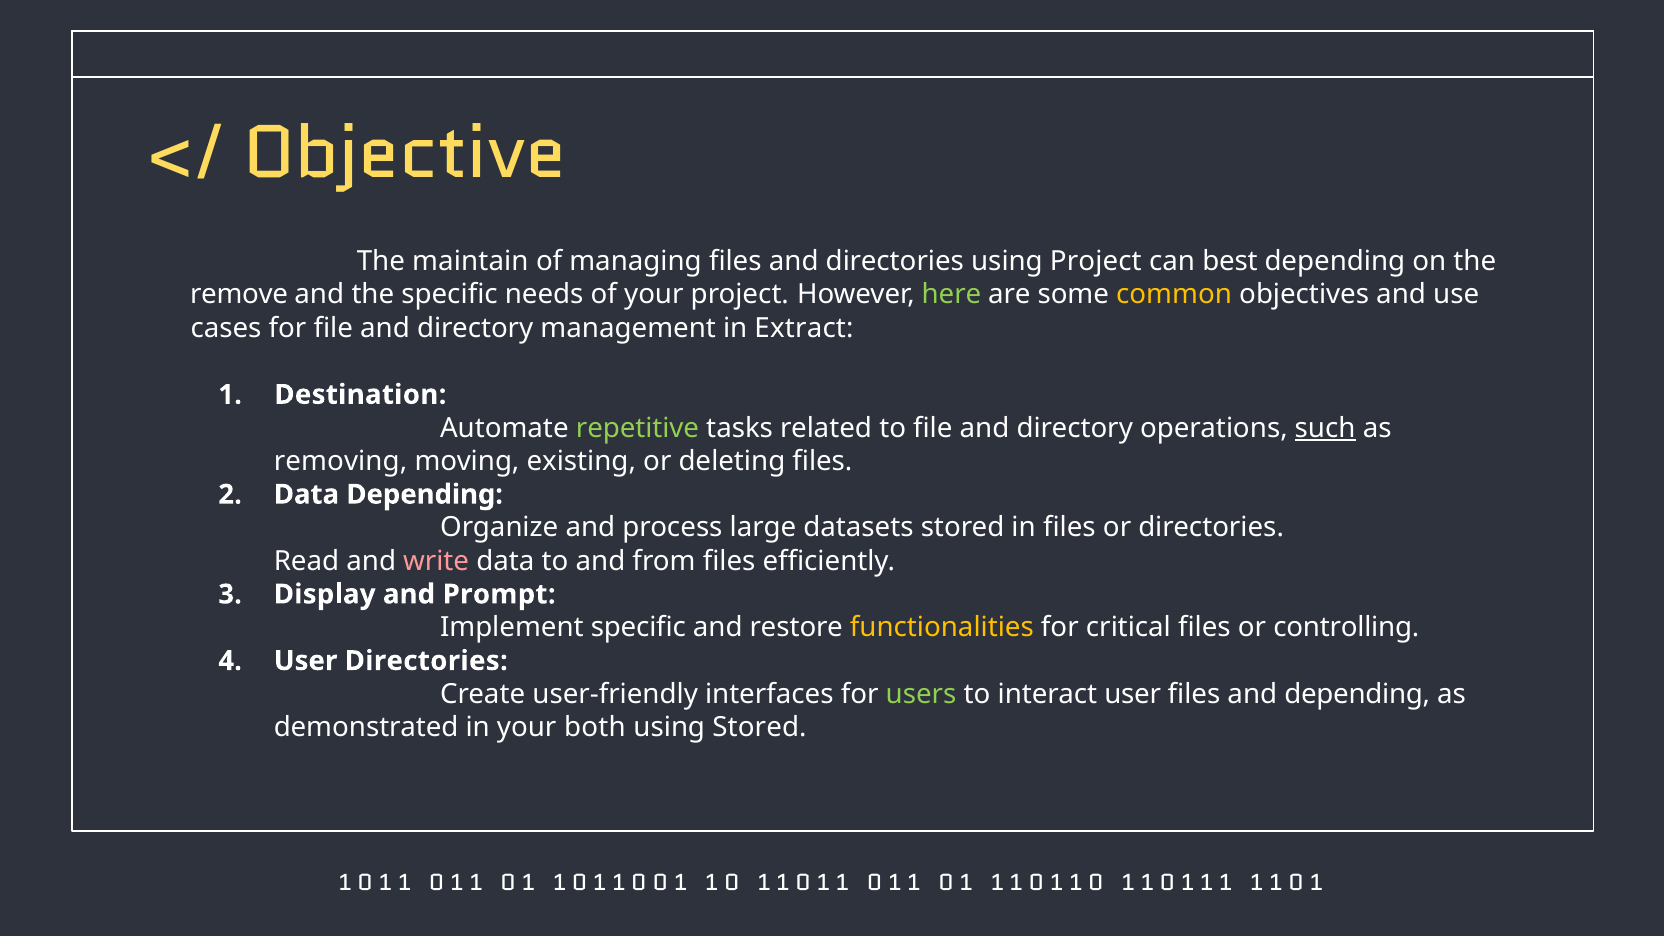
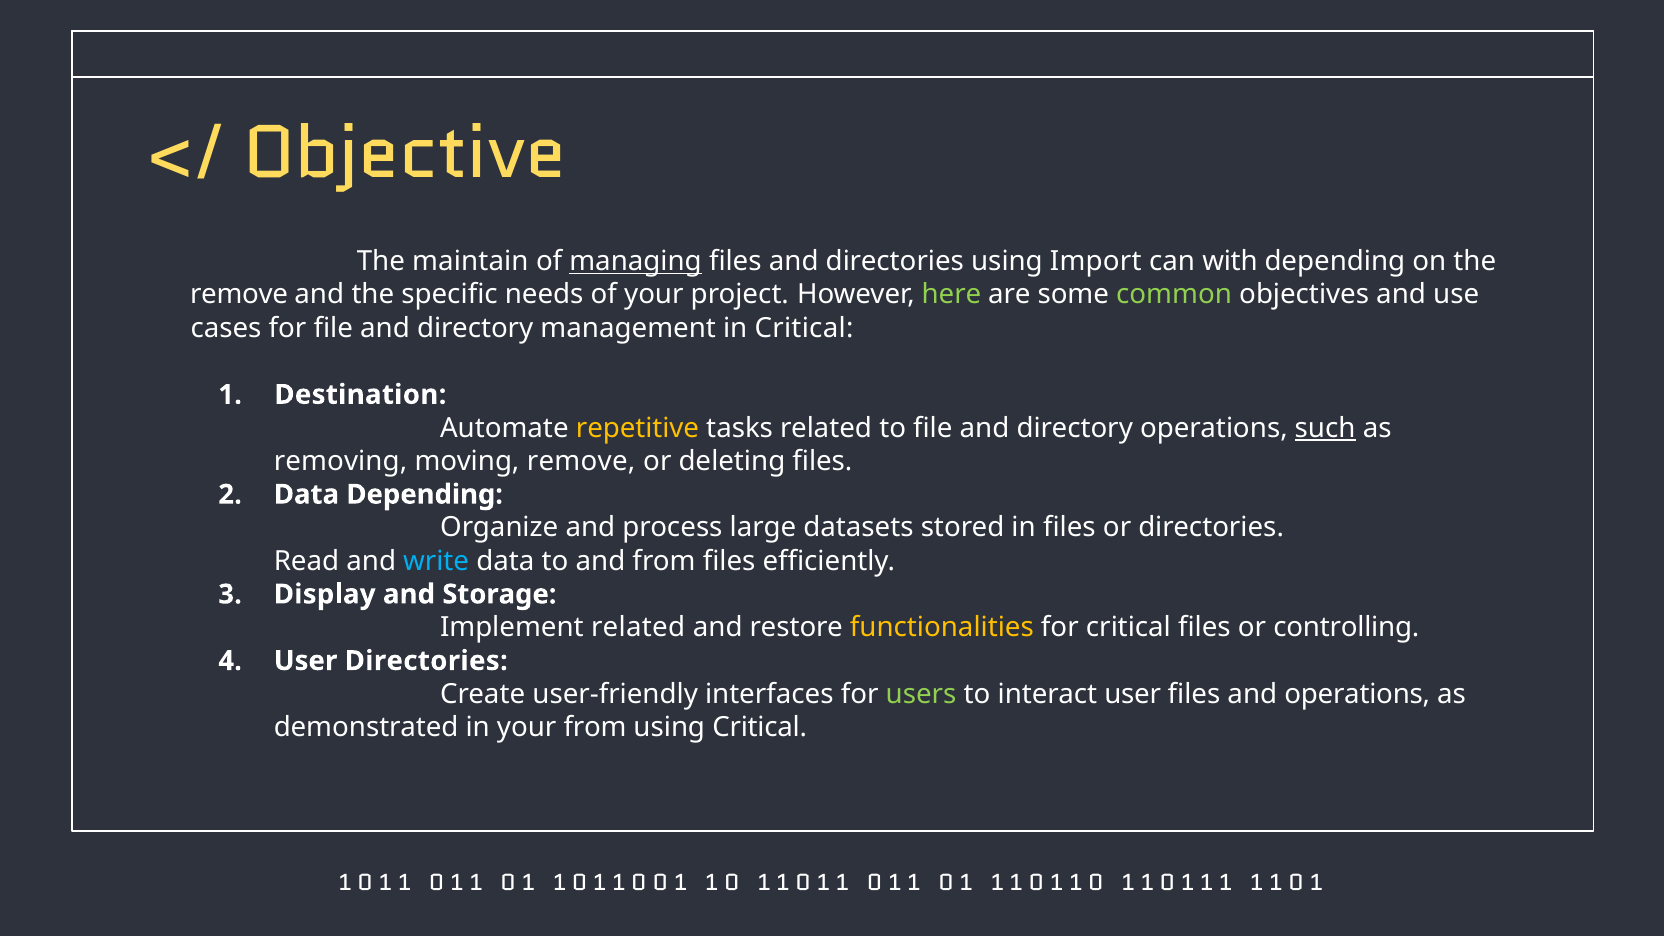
managing underline: none -> present
using Project: Project -> Import
best: best -> with
common colour: yellow -> light green
in Extract: Extract -> Critical
repetitive colour: light green -> yellow
moving existing: existing -> remove
write colour: pink -> light blue
Prompt: Prompt -> Storage
Implement specific: specific -> related
and depending: depending -> operations
your both: both -> from
using Stored: Stored -> Critical
